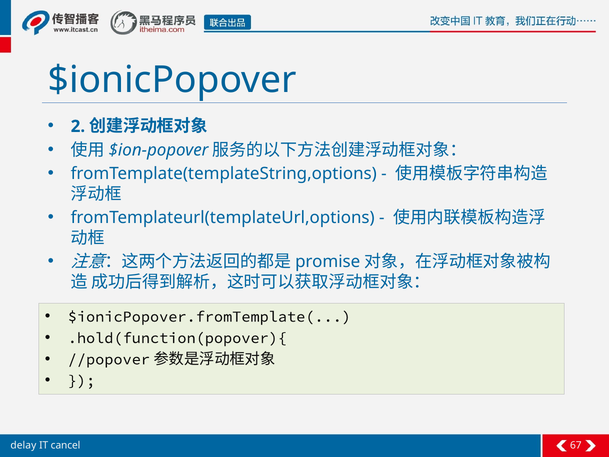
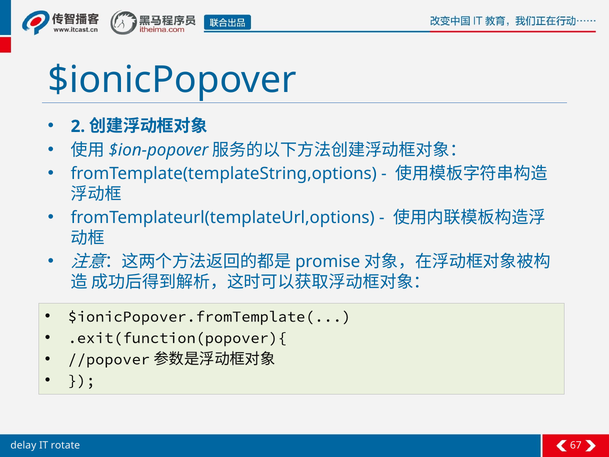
.hold(function(popover){: .hold(function(popover){ -> .exit(function(popover){
cancel: cancel -> rotate
